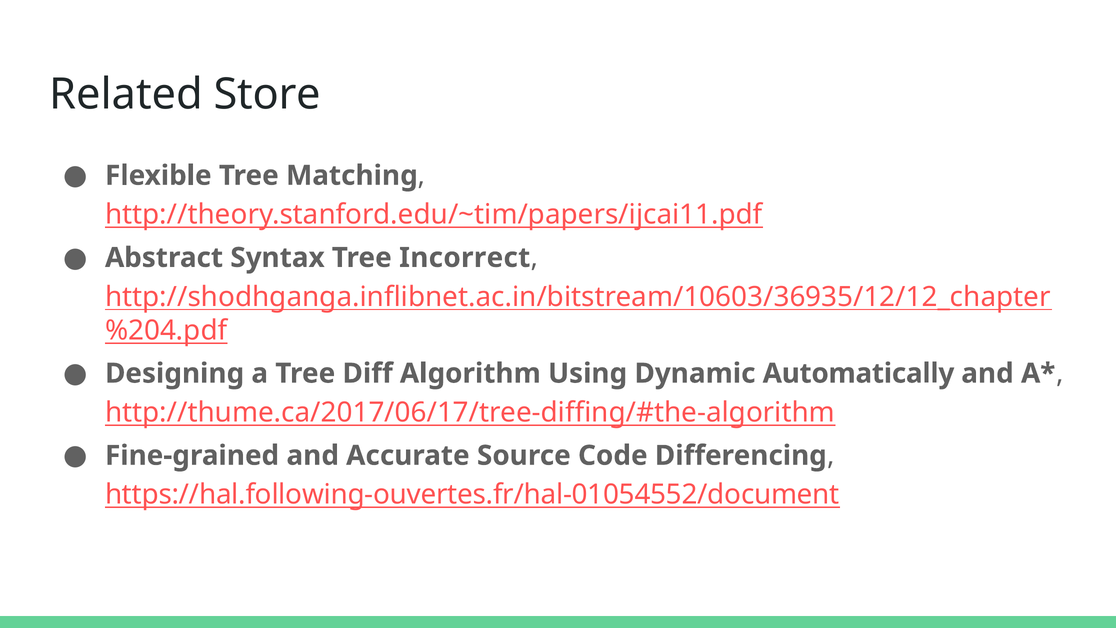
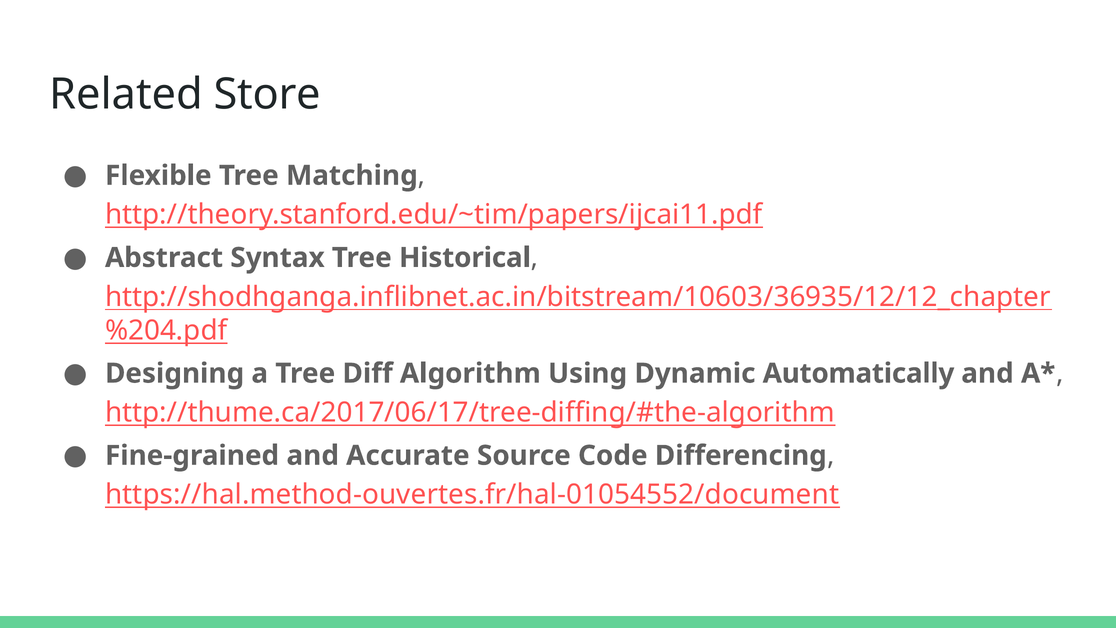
Incorrect: Incorrect -> Historical
https://hal.following-ouvertes.fr/hal-01054552/document: https://hal.following-ouvertes.fr/hal-01054552/document -> https://hal.method-ouvertes.fr/hal-01054552/document
